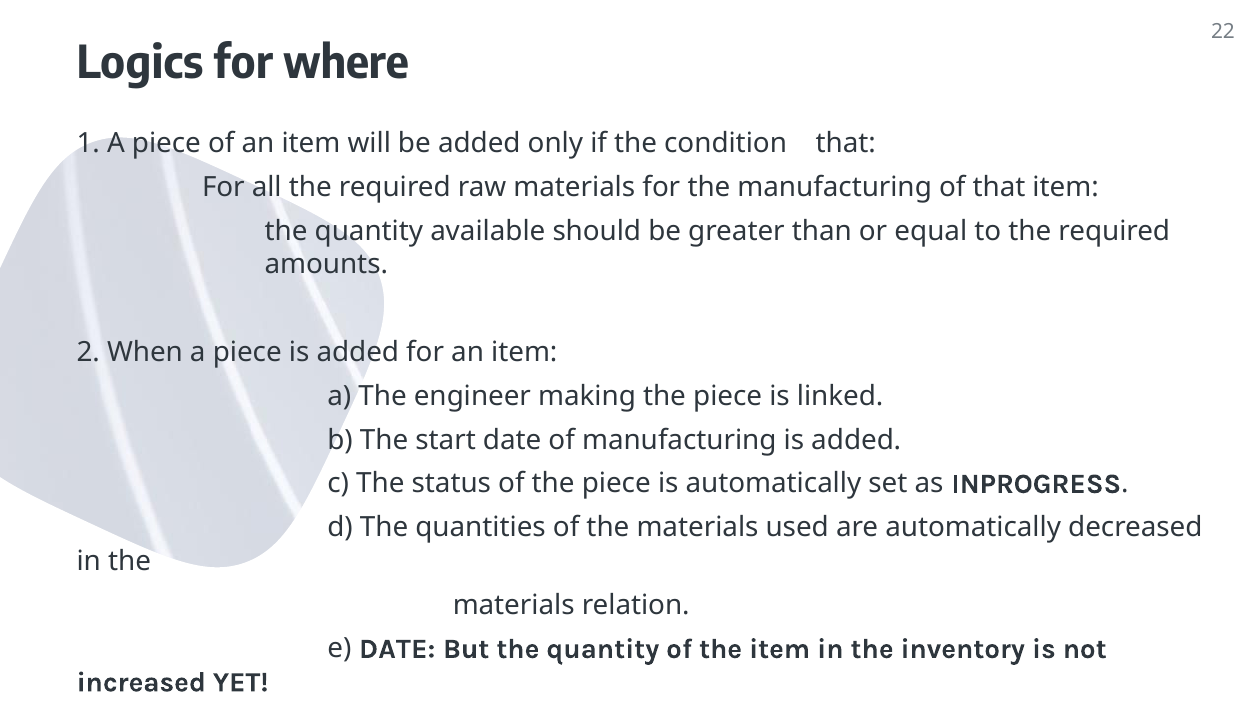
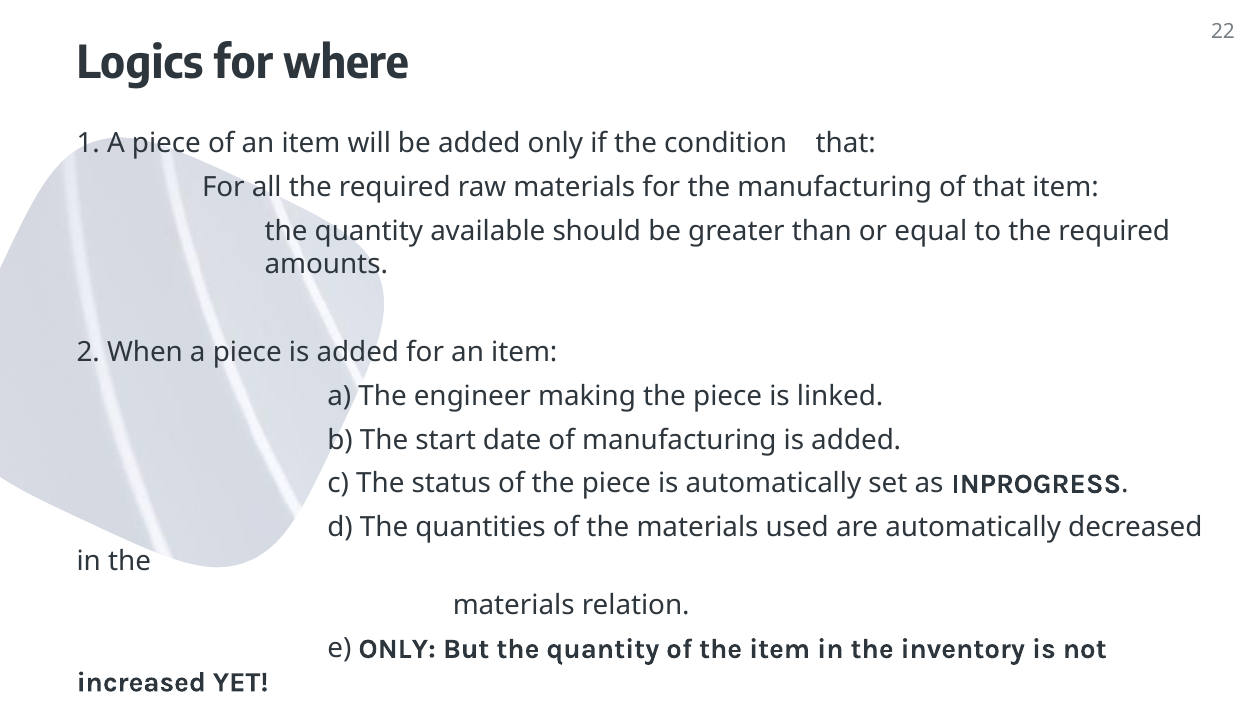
e DATE: DATE -> ONLY
